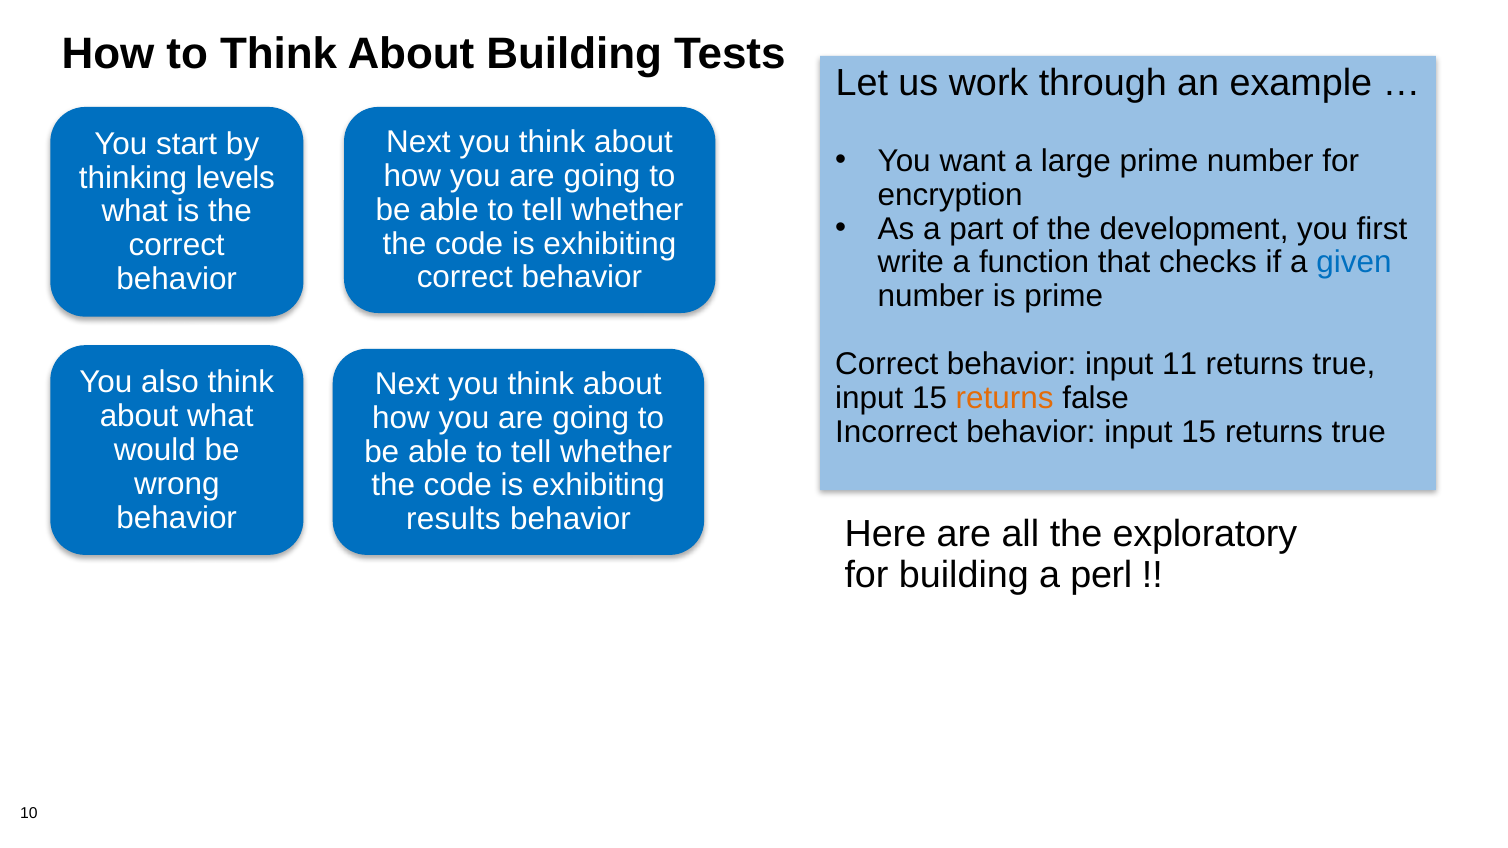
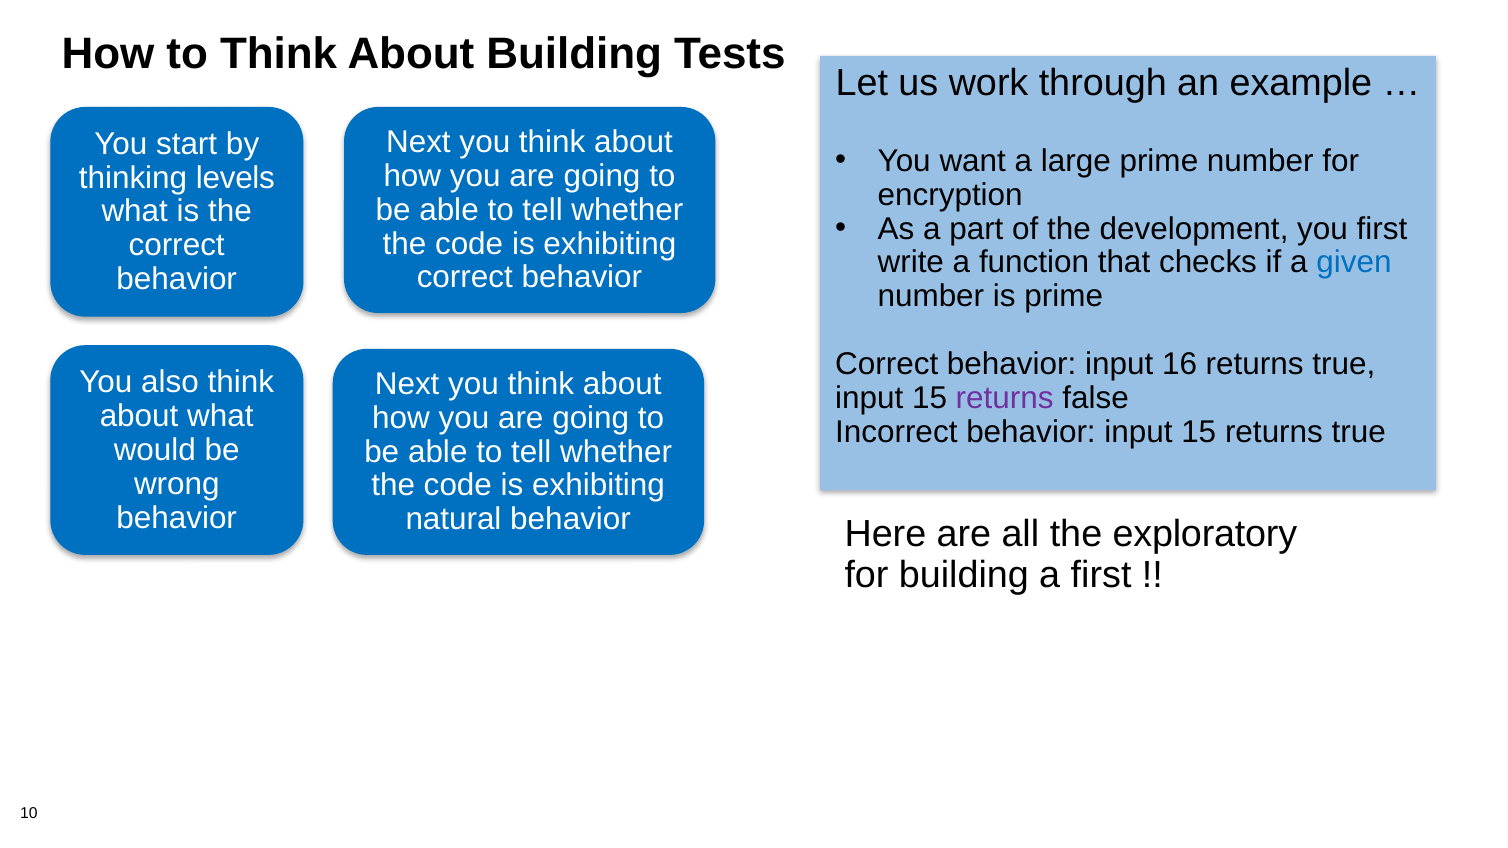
11: 11 -> 16
returns at (1005, 398) colour: orange -> purple
results: results -> natural
a perl: perl -> first
